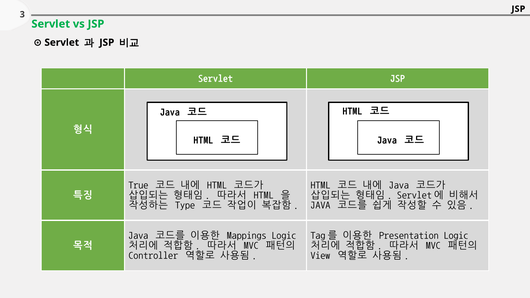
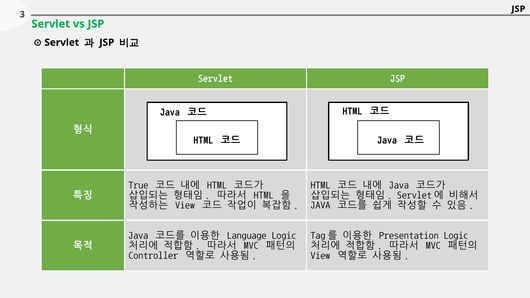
Type at (185, 205): Type -> View
Mappings: Mappings -> Language
